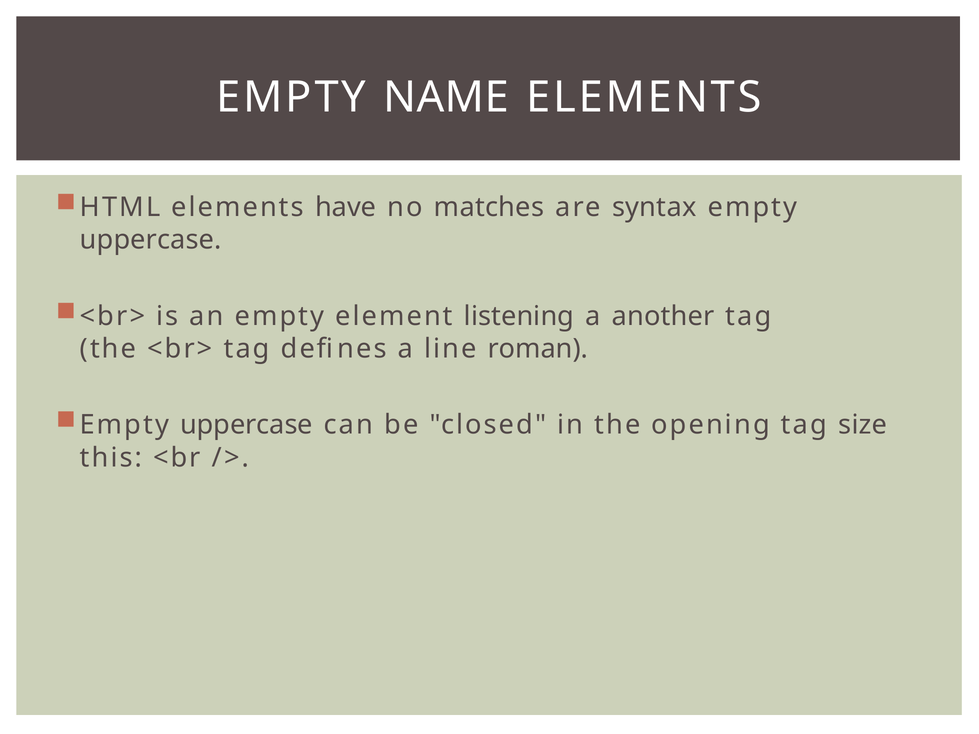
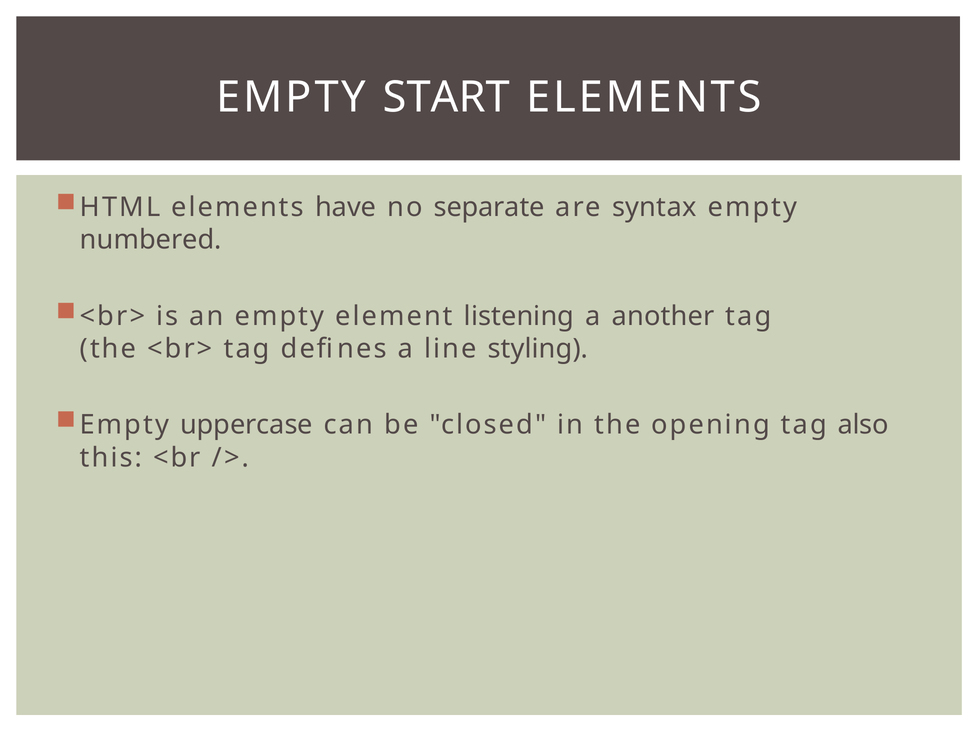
NAME: NAME -> START
matches: matches -> separate
uppercase at (151, 240): uppercase -> numbered
roman: roman -> styling
size: size -> also
